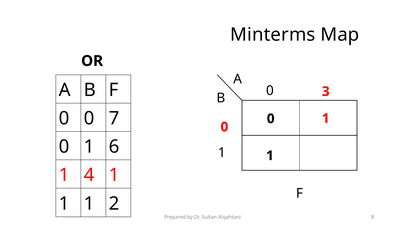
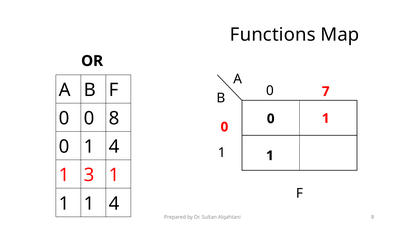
Minterms: Minterms -> Functions
3: 3 -> 7
0 7: 7 -> 8
0 1 6: 6 -> 4
4: 4 -> 3
1 1 2: 2 -> 4
